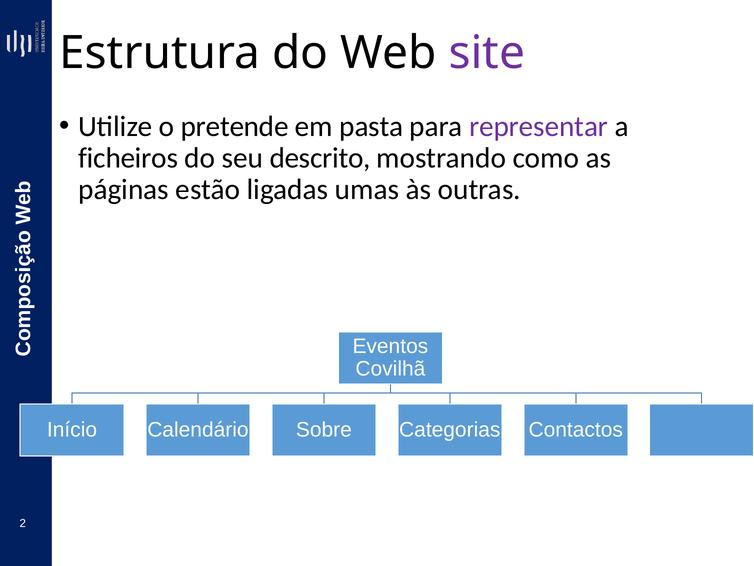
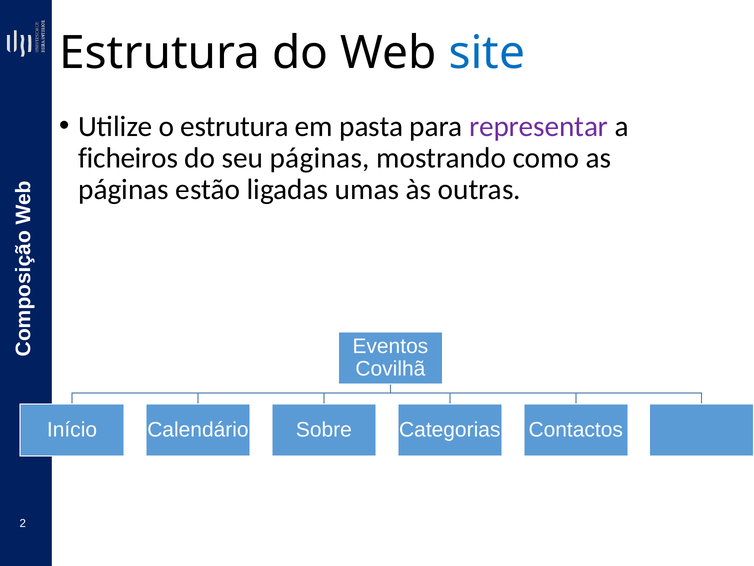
site colour: purple -> blue
o pretende: pretende -> estrutura
seu descrito: descrito -> páginas
